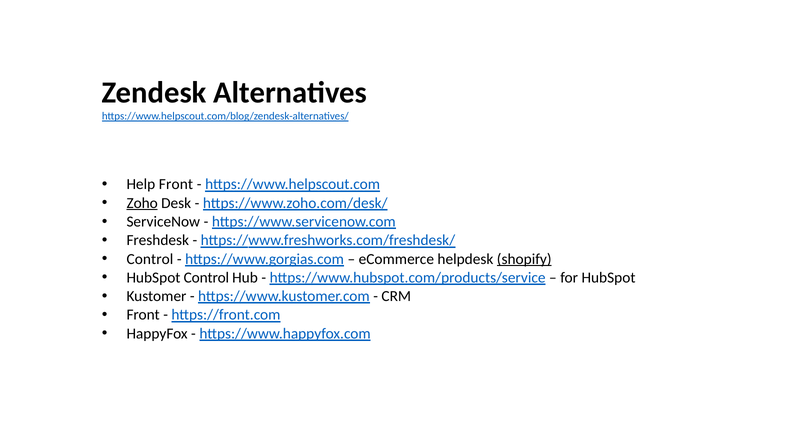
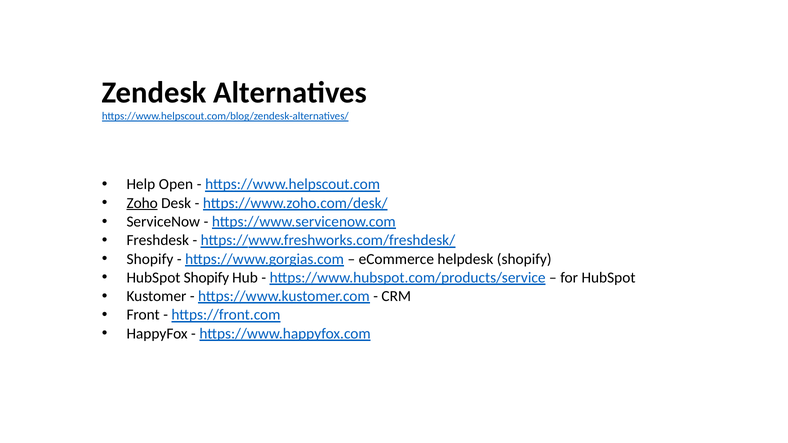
Help Front: Front -> Open
Control at (150, 259): Control -> Shopify
shopify at (524, 259) underline: present -> none
HubSpot Control: Control -> Shopify
